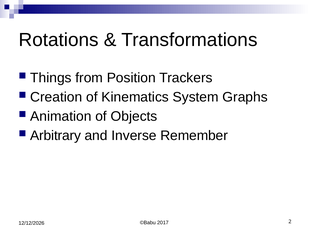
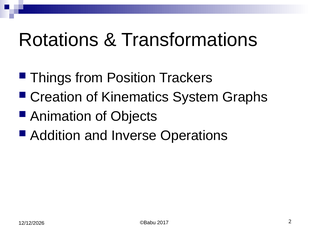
Arbitrary: Arbitrary -> Addition
Remember: Remember -> Operations
